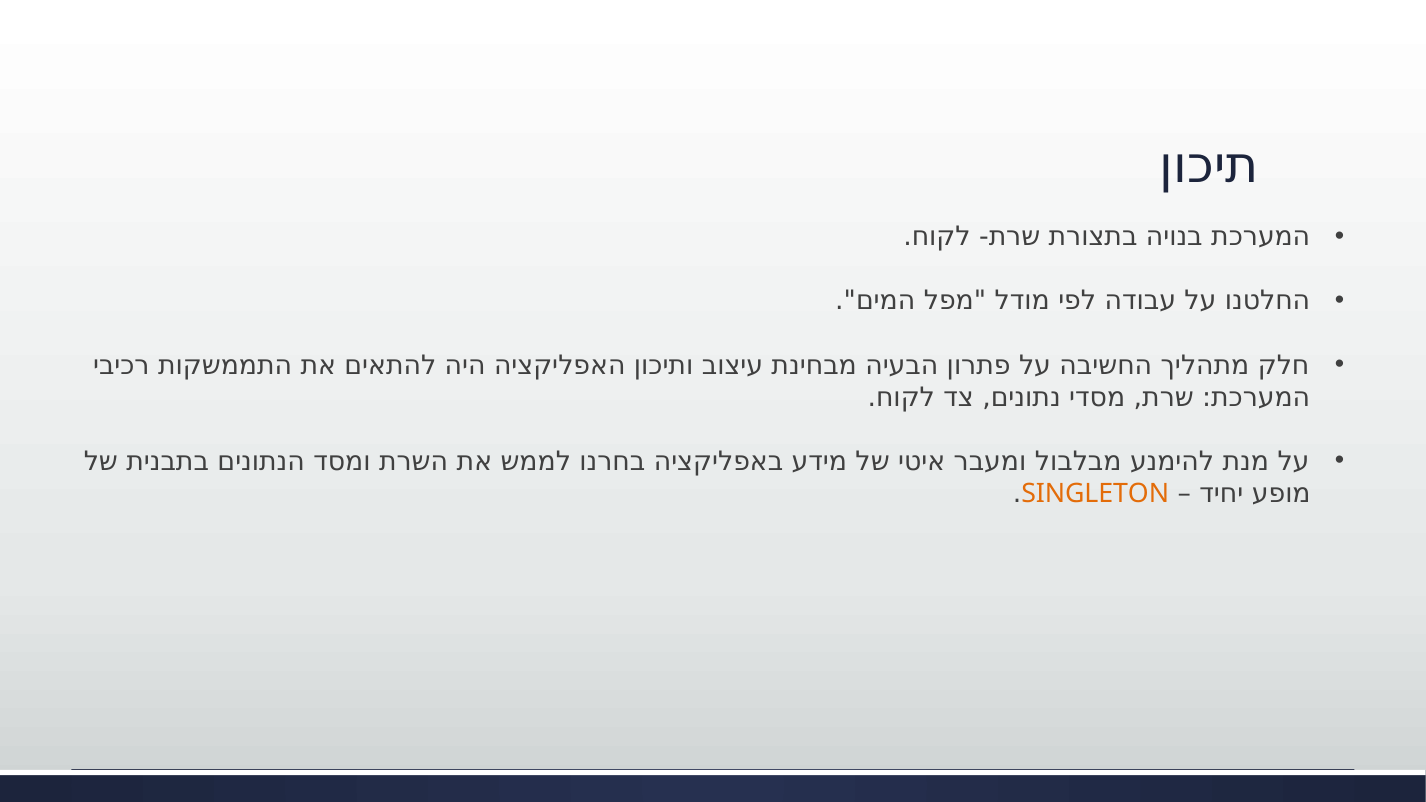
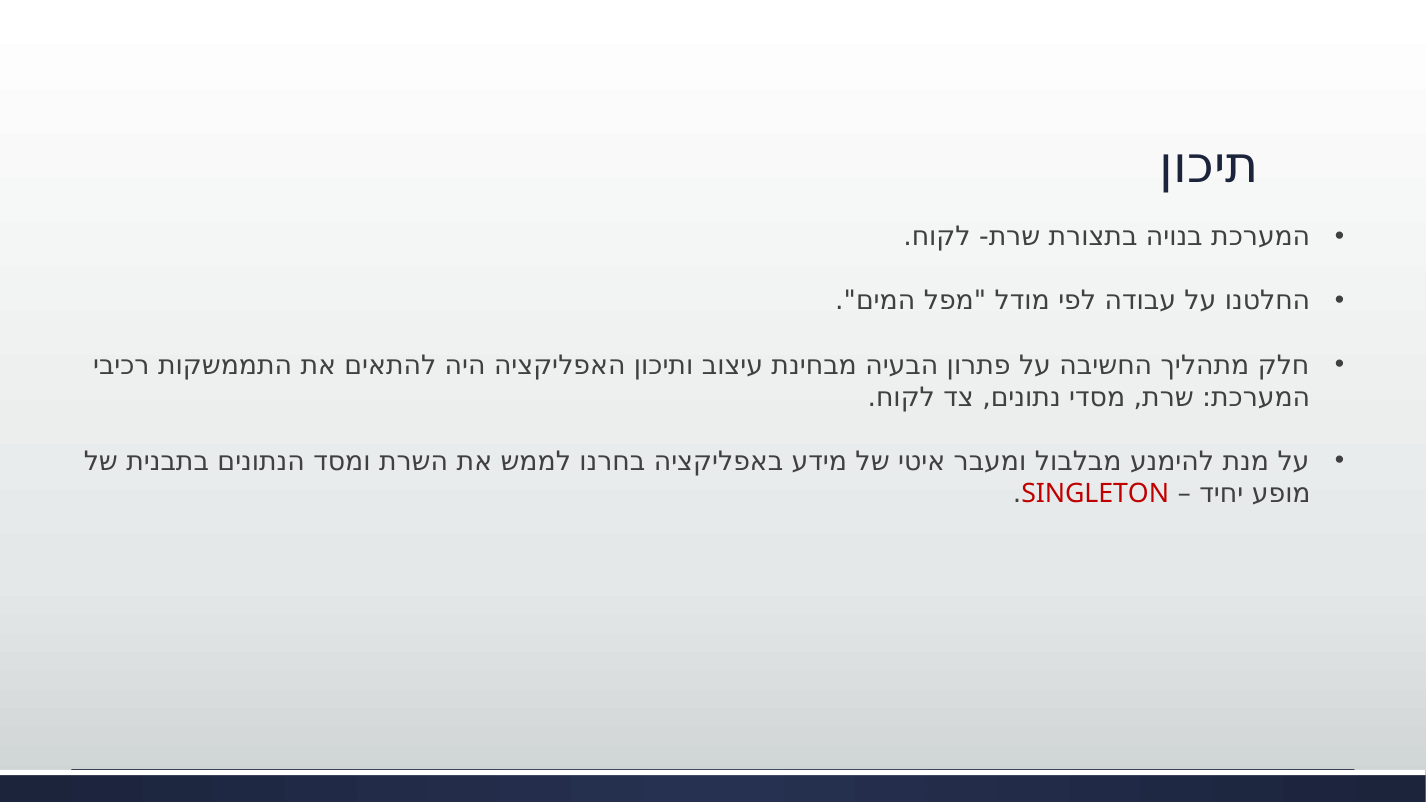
SINGLETON colour: orange -> red
